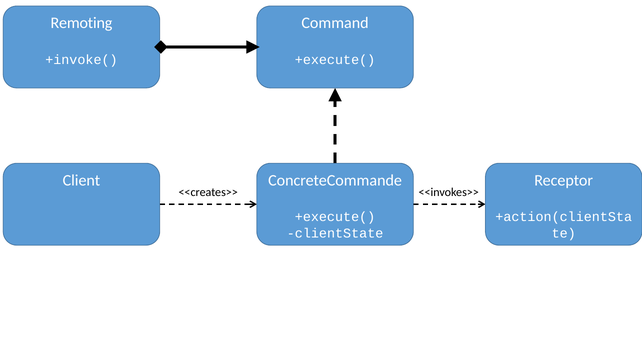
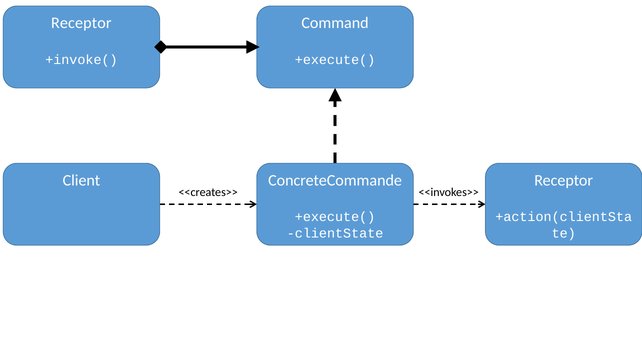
Remoting at (81, 23): Remoting -> Receptor
